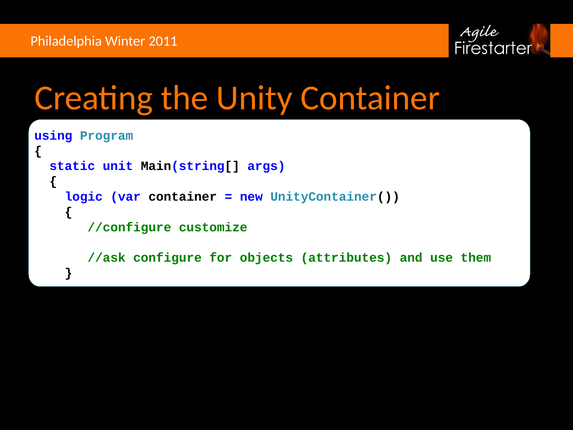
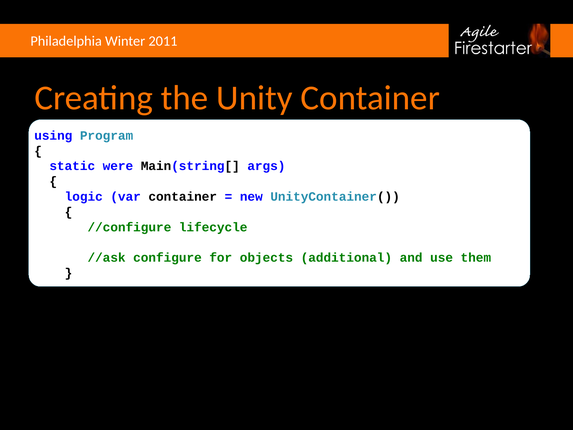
unit: unit -> were
customize: customize -> lifecycle
attributes: attributes -> additional
